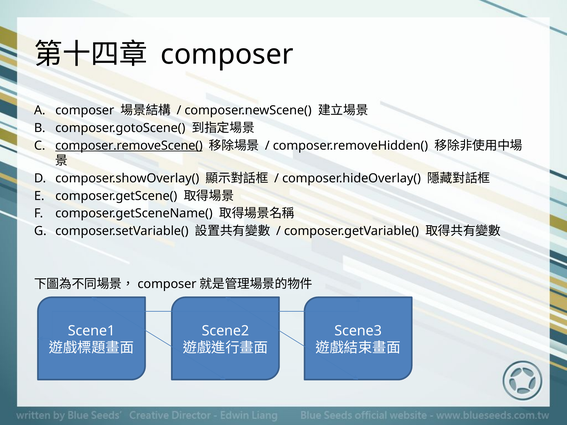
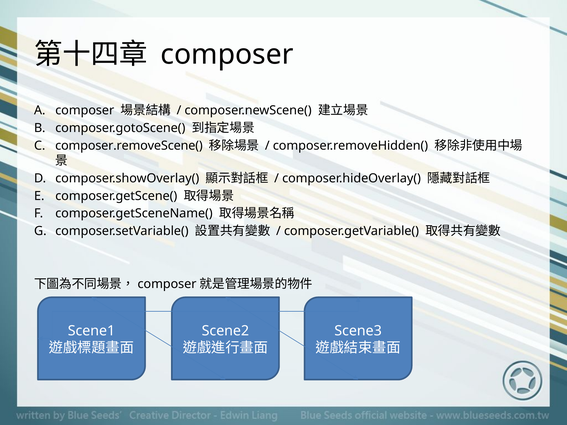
composer.removeScene( underline: present -> none
